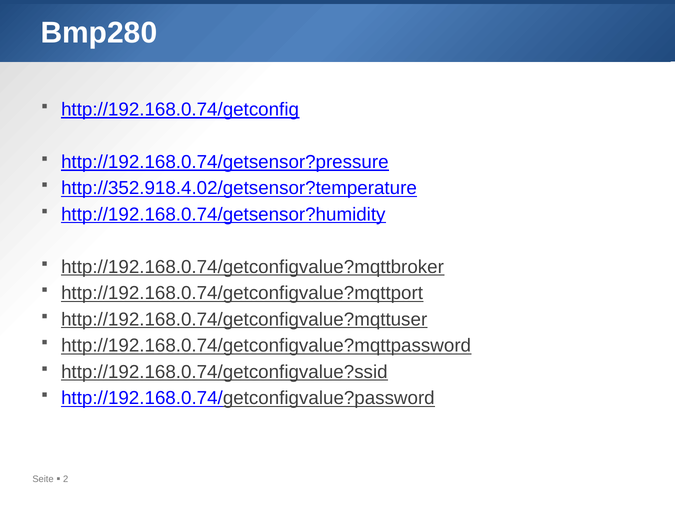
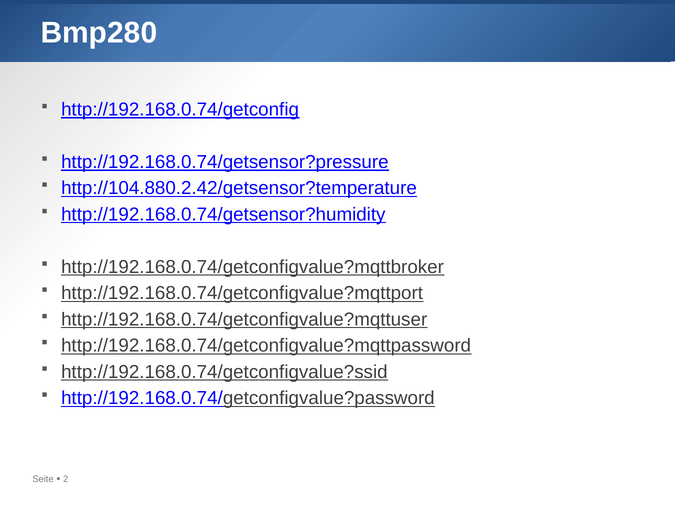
http://352.918.4.02/getsensor?temperature: http://352.918.4.02/getsensor?temperature -> http://104.880.2.42/getsensor?temperature
